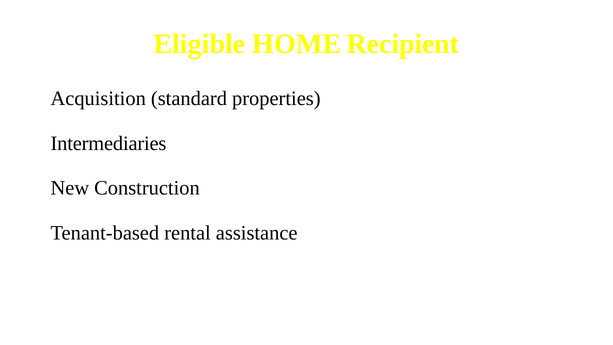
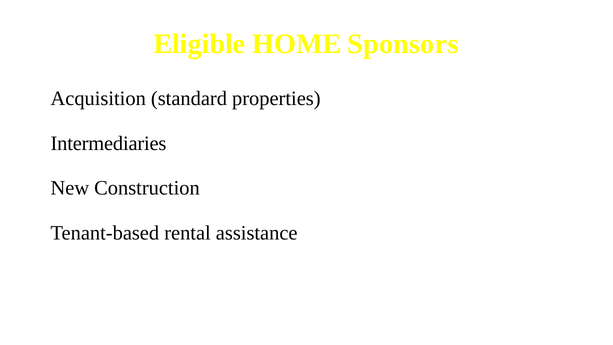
Recipient: Recipient -> Sponsors
